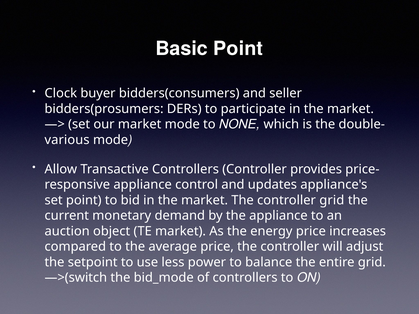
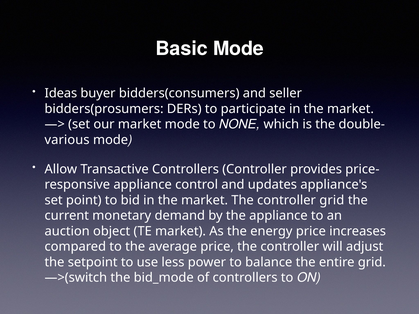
Basic Point: Point -> Mode
Clock: Clock -> Ideas
